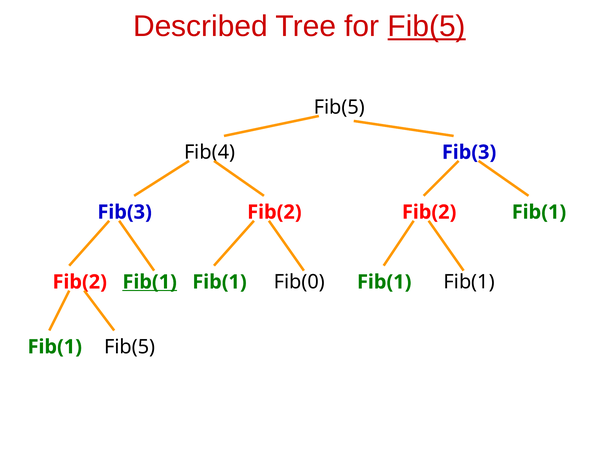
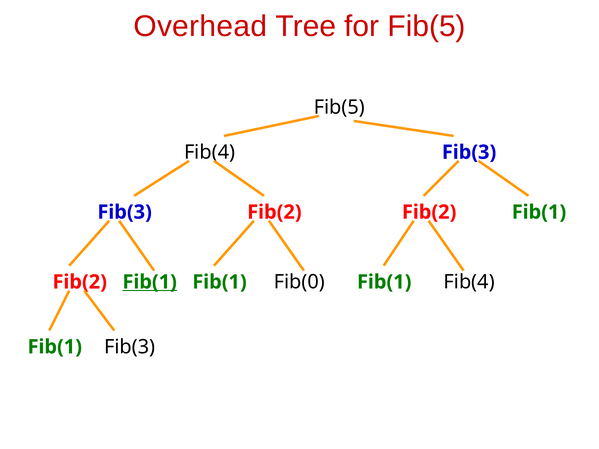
Described: Described -> Overhead
Fib(5 at (427, 26) underline: present -> none
Fib(0 Fib(1 Fib(1: Fib(1 -> Fib(4
Fib(1 Fib(5: Fib(5 -> Fib(3
